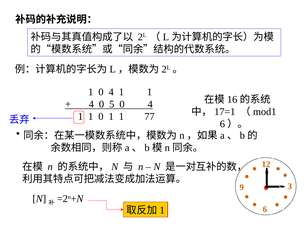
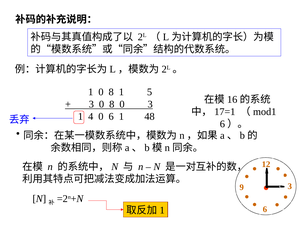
1 0 4: 4 -> 8
1 at (150, 92): 1 -> 5
4 at (91, 104): 4 -> 3
5 at (112, 104): 5 -> 8
4 at (150, 104): 4 -> 3
1 at (91, 117): 1 -> 4
0 1: 1 -> 6
77: 77 -> 48
